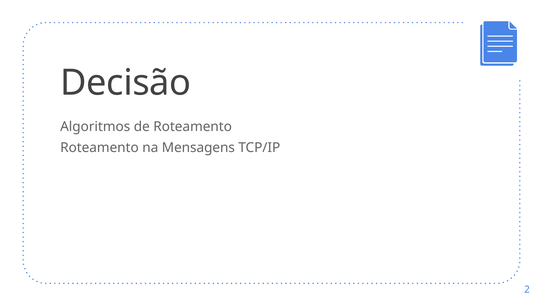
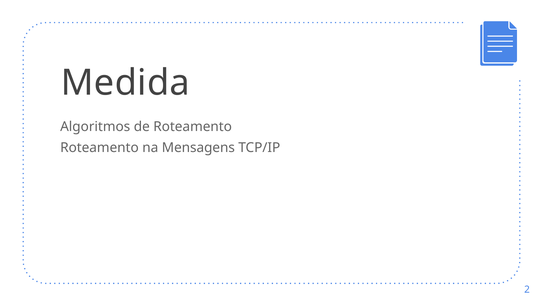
Decisão: Decisão -> Medida
